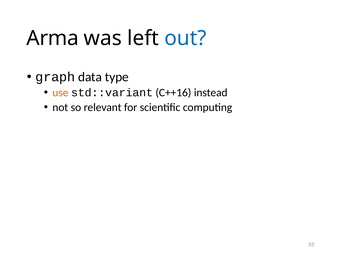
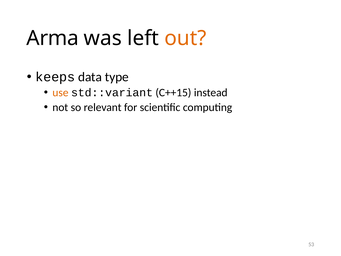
out colour: blue -> orange
graph: graph -> keeps
C++16: C++16 -> C++15
